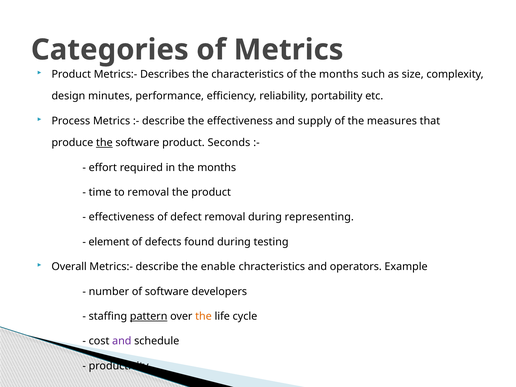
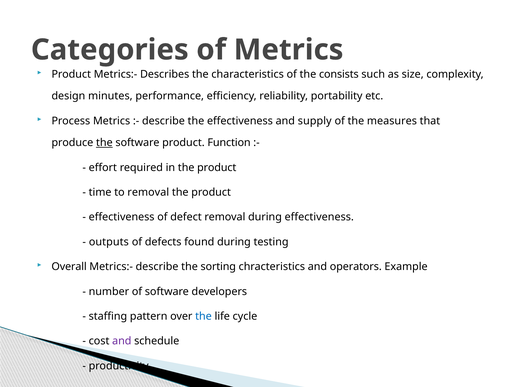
of the months: months -> consists
Seconds: Seconds -> Function
in the months: months -> product
during representing: representing -> effectiveness
element: element -> outputs
enable: enable -> sorting
pattern underline: present -> none
the at (203, 316) colour: orange -> blue
